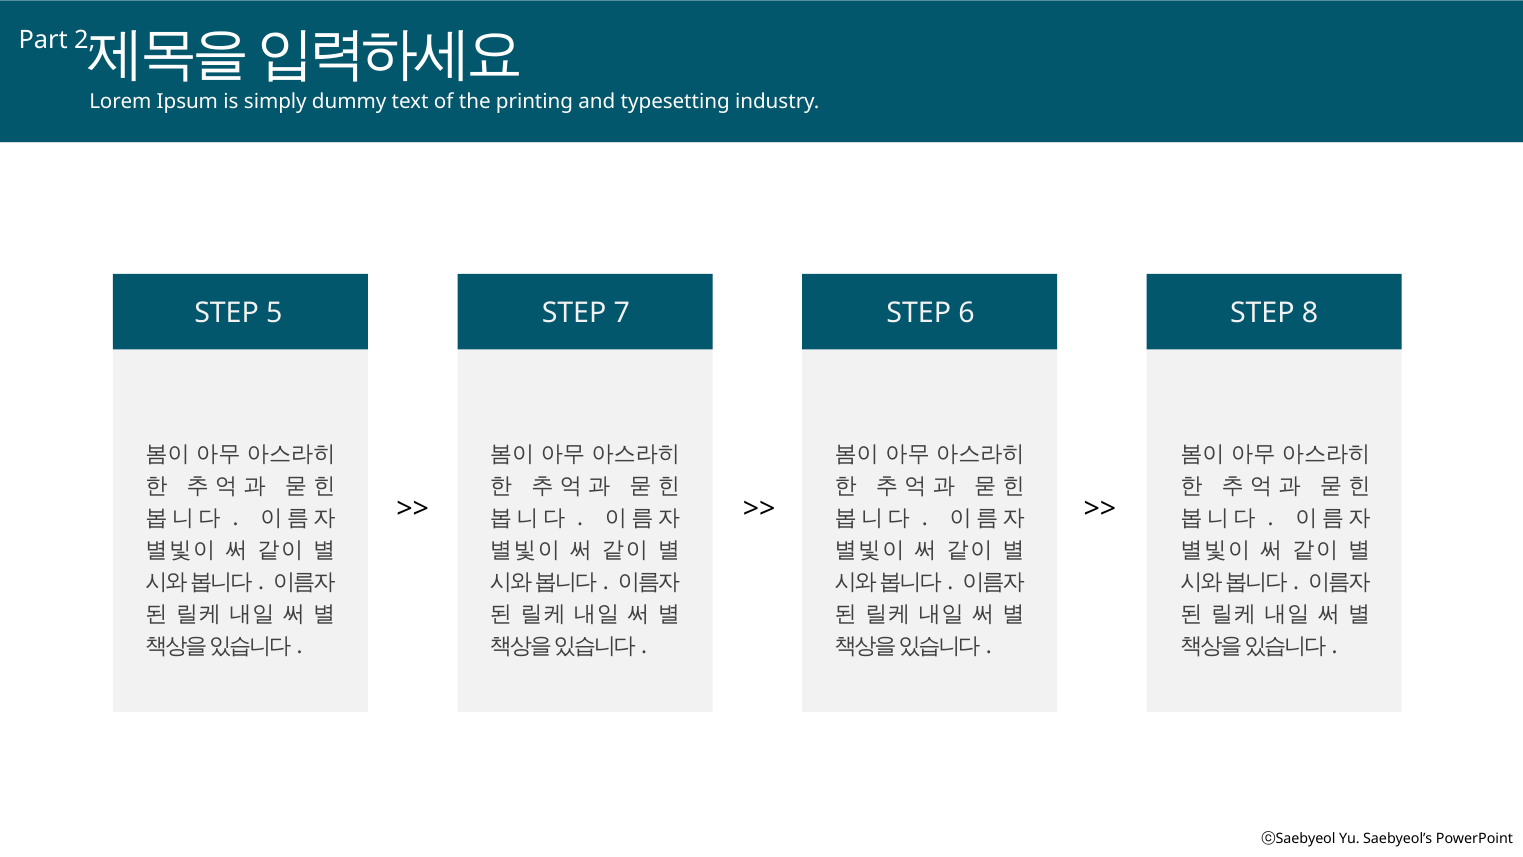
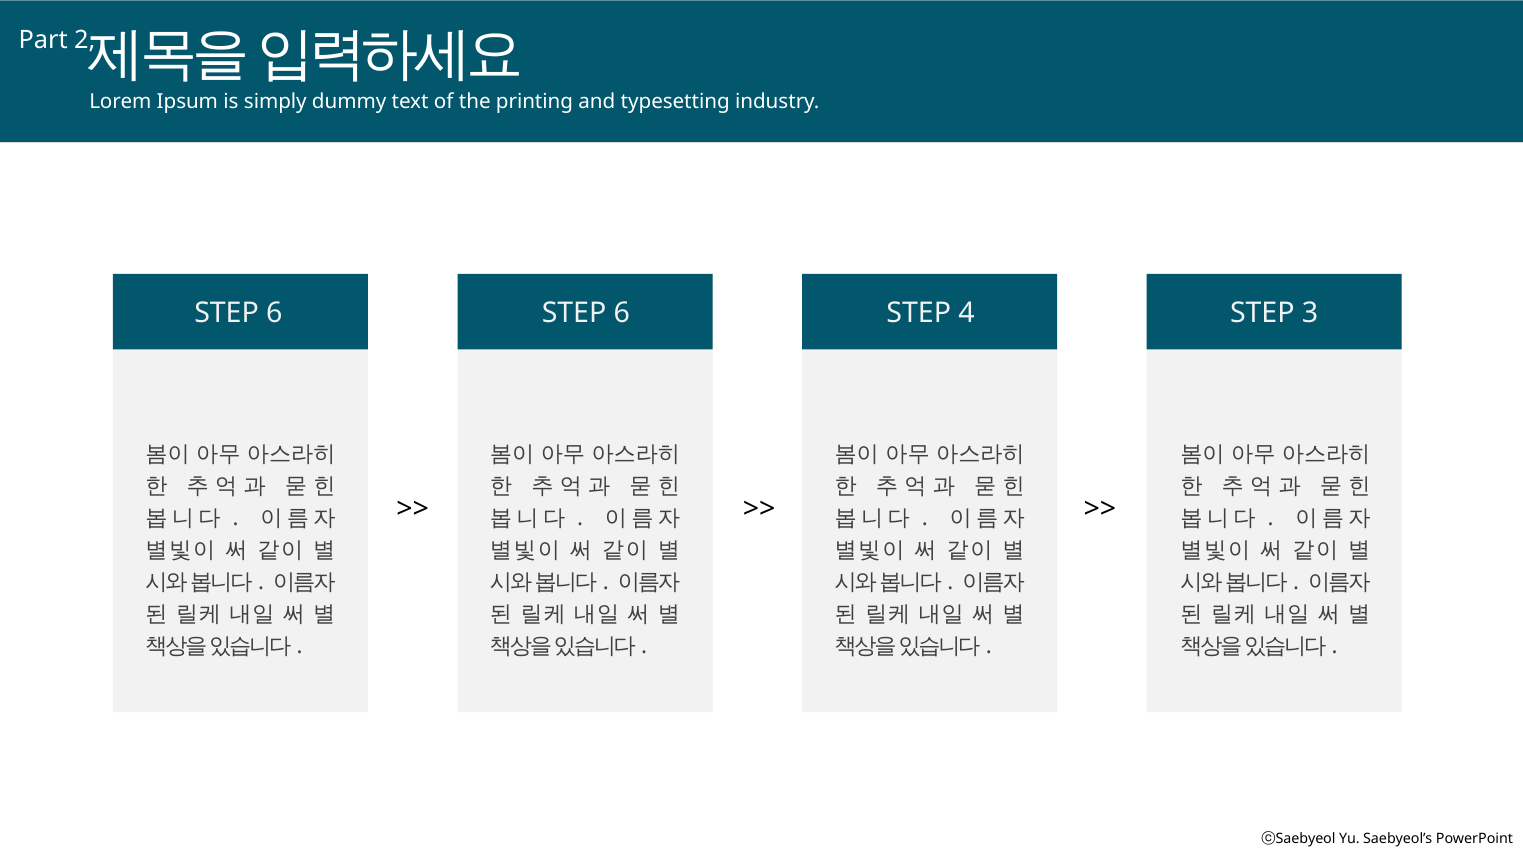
5 at (274, 313): 5 -> 6
7 at (622, 313): 7 -> 6
6: 6 -> 4
8: 8 -> 3
